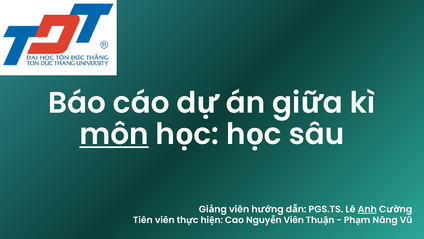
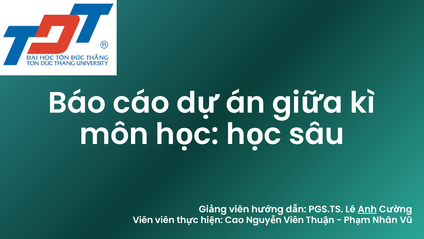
môn underline: present -> none
Tiên at (143, 220): Tiên -> Viên
Nâng: Nâng -> Nhân
